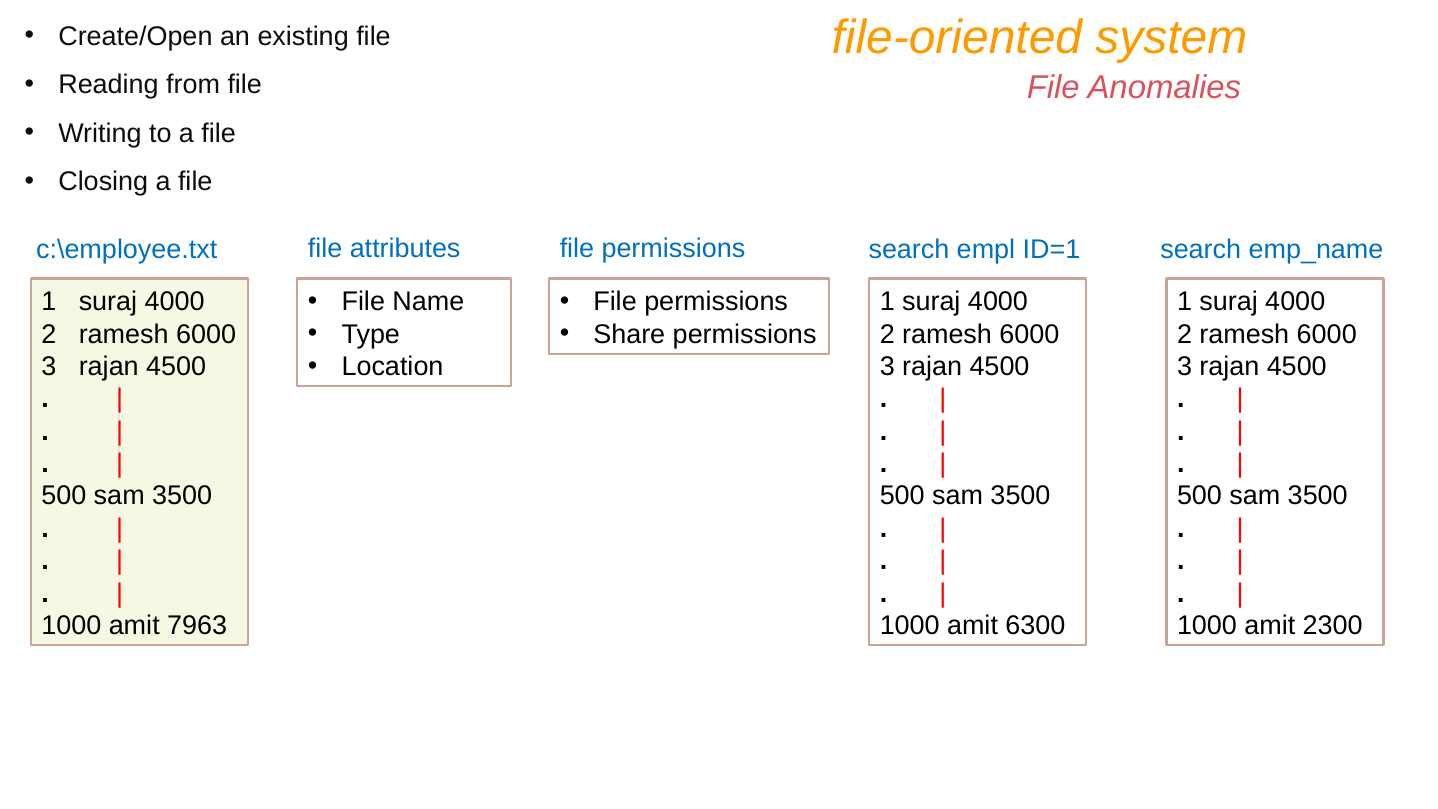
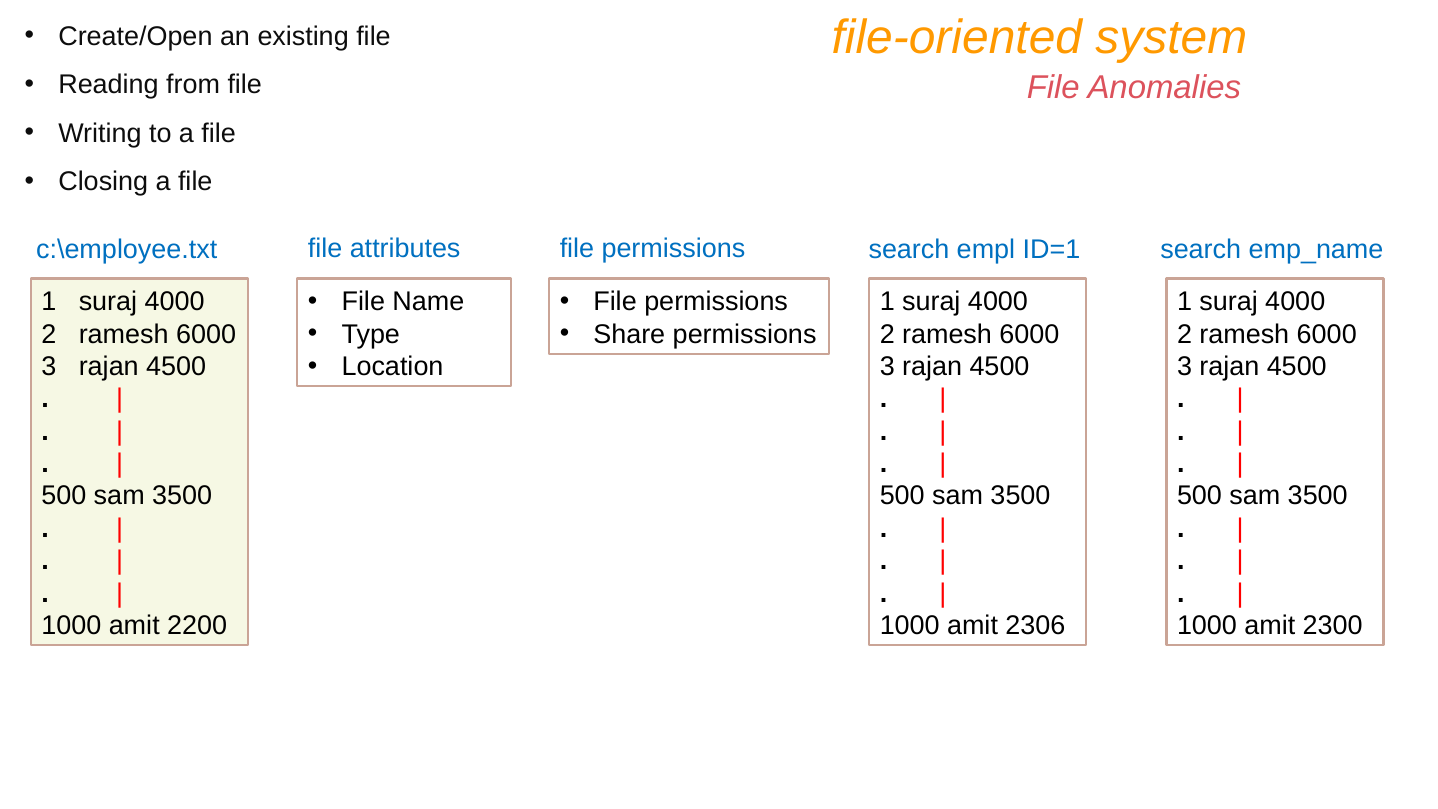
7963: 7963 -> 2200
6300: 6300 -> 2306
